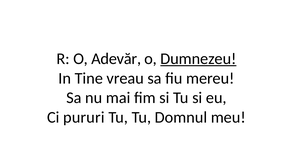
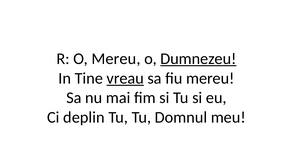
O Adevăr: Adevăr -> Mereu
vreau underline: none -> present
pururi: pururi -> deplin
